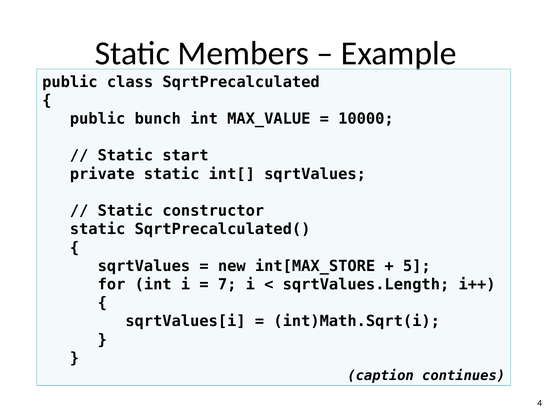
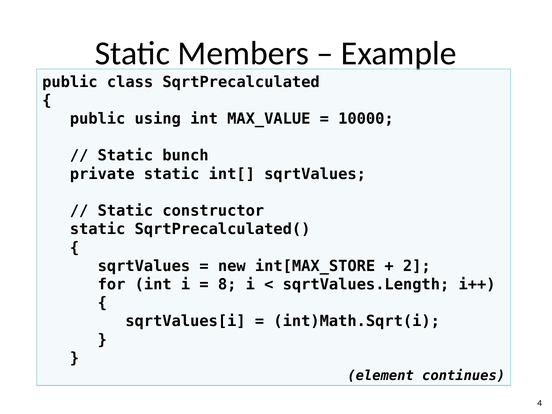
bunch: bunch -> using
start: start -> bunch
5: 5 -> 2
7: 7 -> 8
caption: caption -> element
